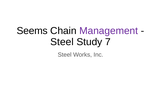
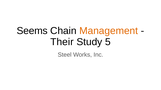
Management colour: purple -> orange
Steel at (62, 42): Steel -> Their
7: 7 -> 5
